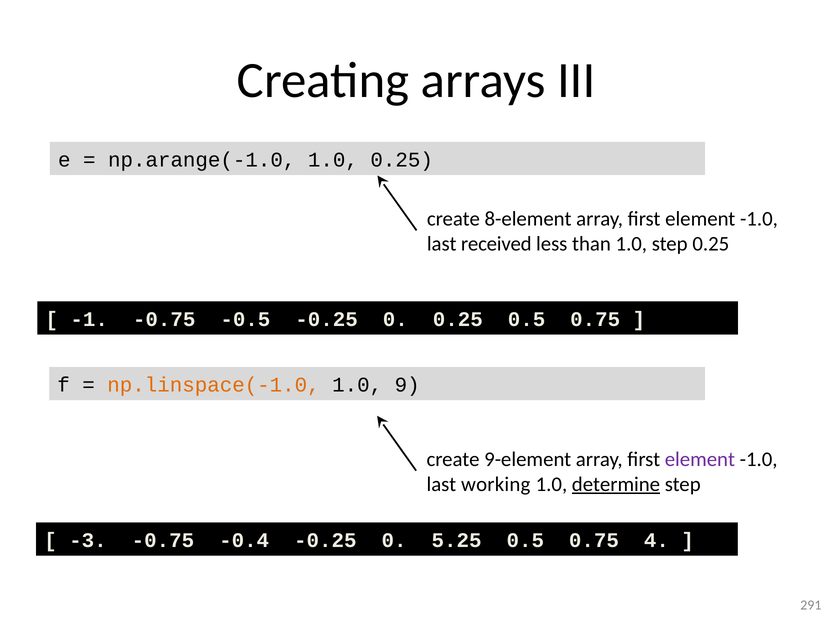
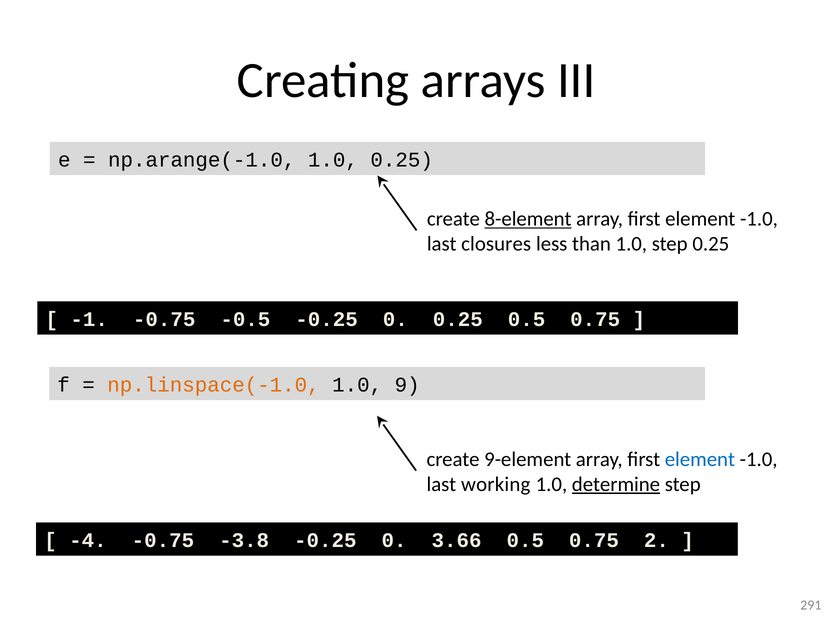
8-element underline: none -> present
received: received -> closures
element at (700, 459) colour: purple -> blue
-3: -3 -> -4
-0.4: -0.4 -> -3.8
5.25: 5.25 -> 3.66
4: 4 -> 2
